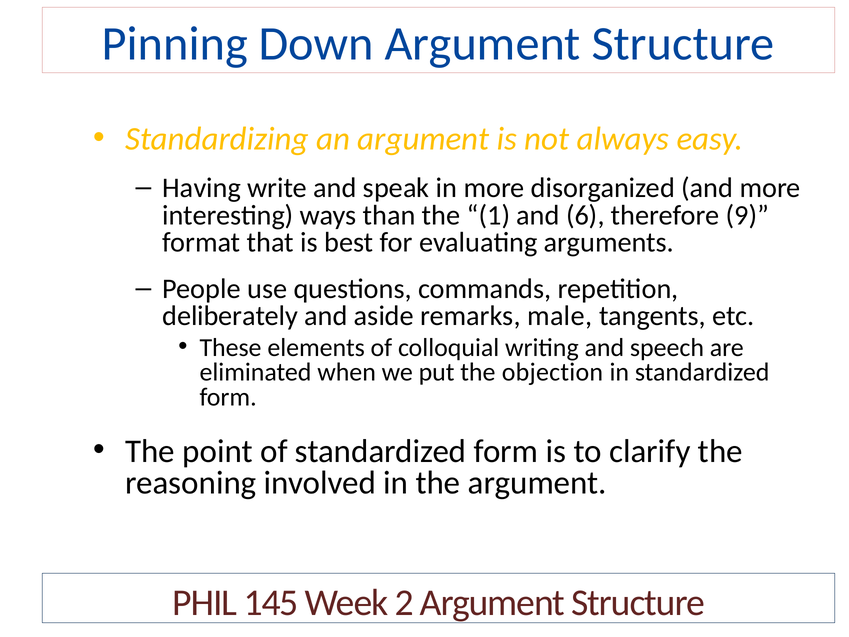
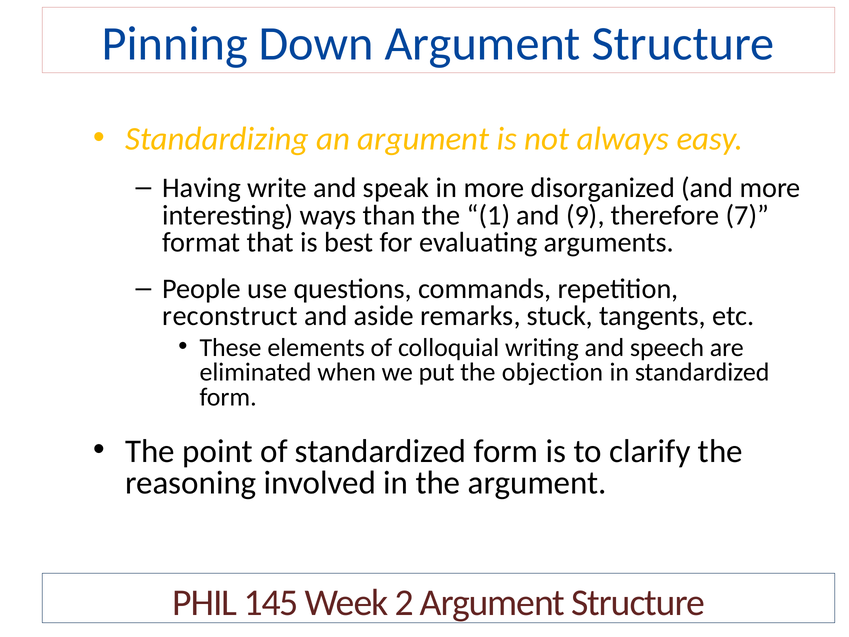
6: 6 -> 9
9: 9 -> 7
deliberately: deliberately -> reconstruct
male: male -> stuck
